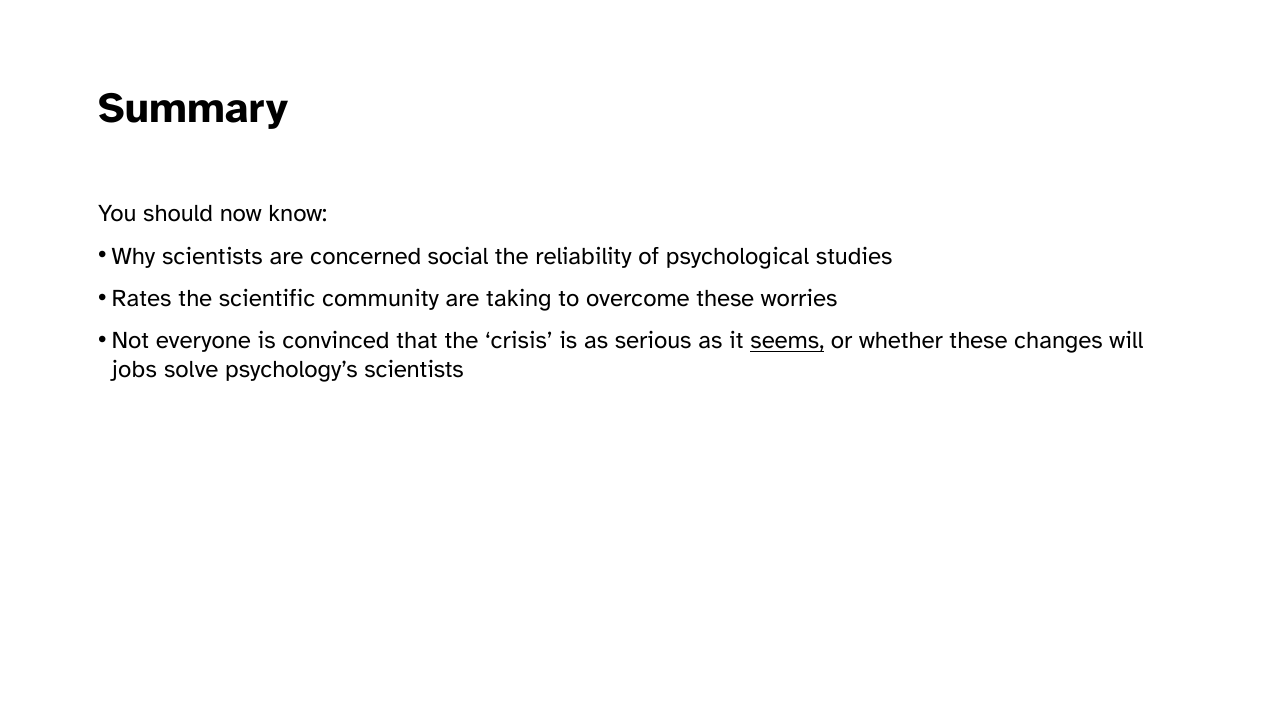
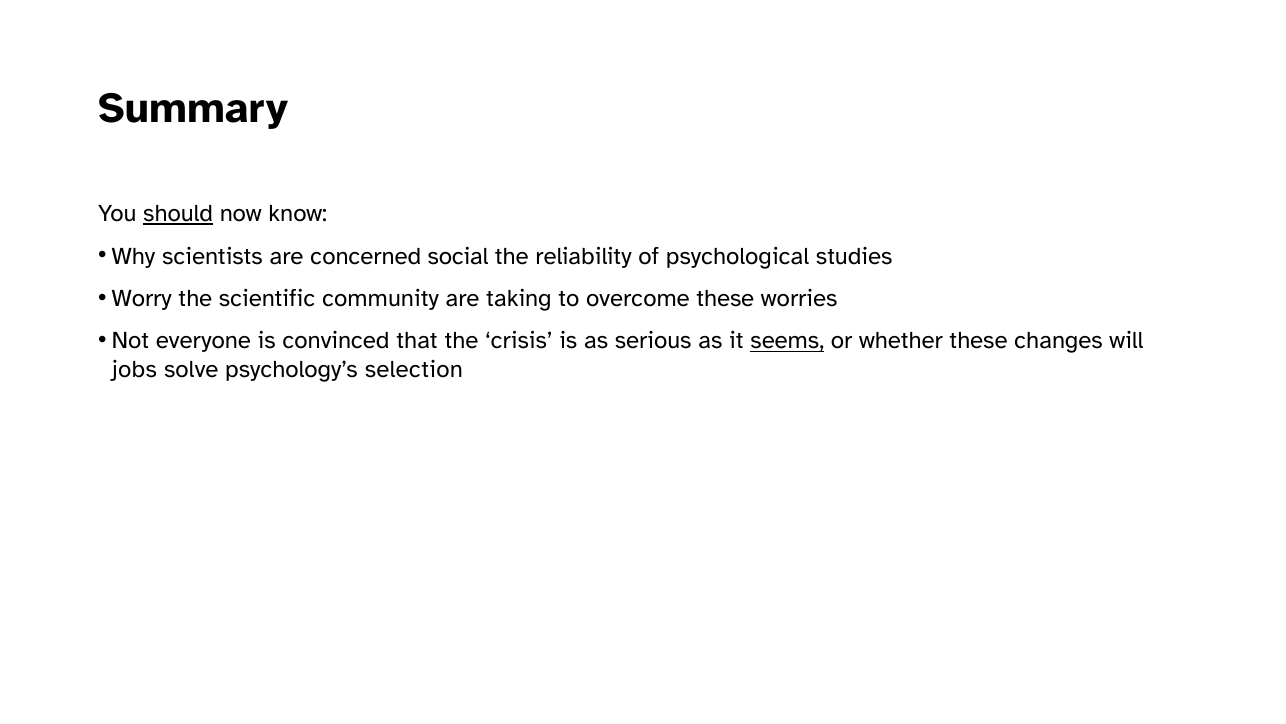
should underline: none -> present
Rates: Rates -> Worry
psychology’s scientists: scientists -> selection
